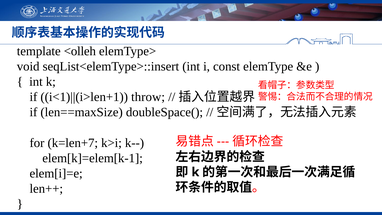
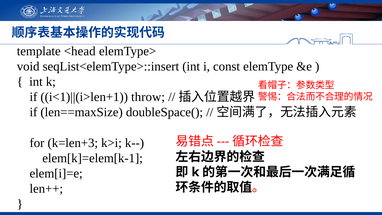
<olleh: <olleh -> <head
k=len+7: k=len+7 -> k=len+3
